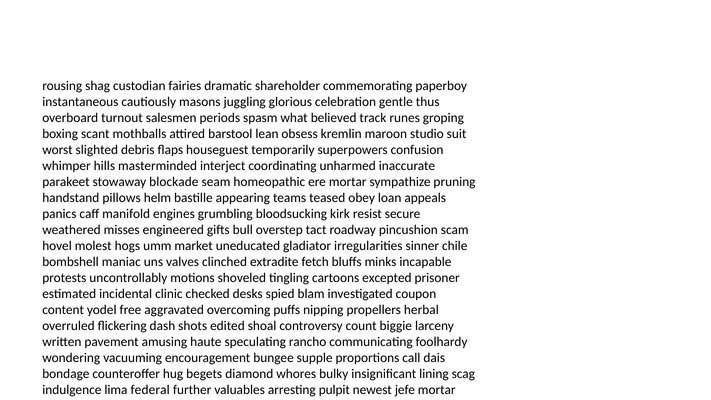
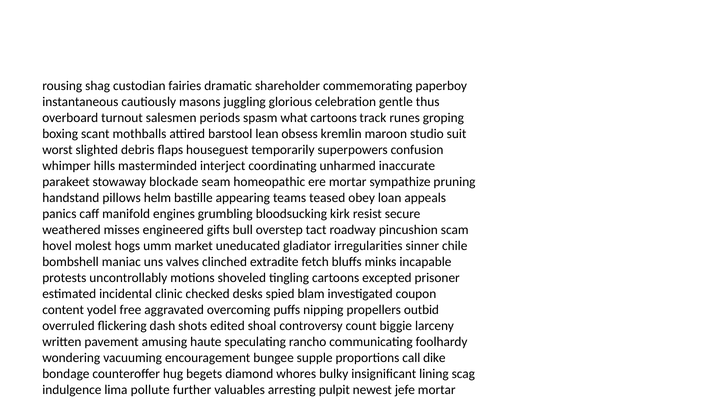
what believed: believed -> cartoons
propellers herbal: herbal -> outbid
call dais: dais -> dike
lima federal: federal -> pollute
